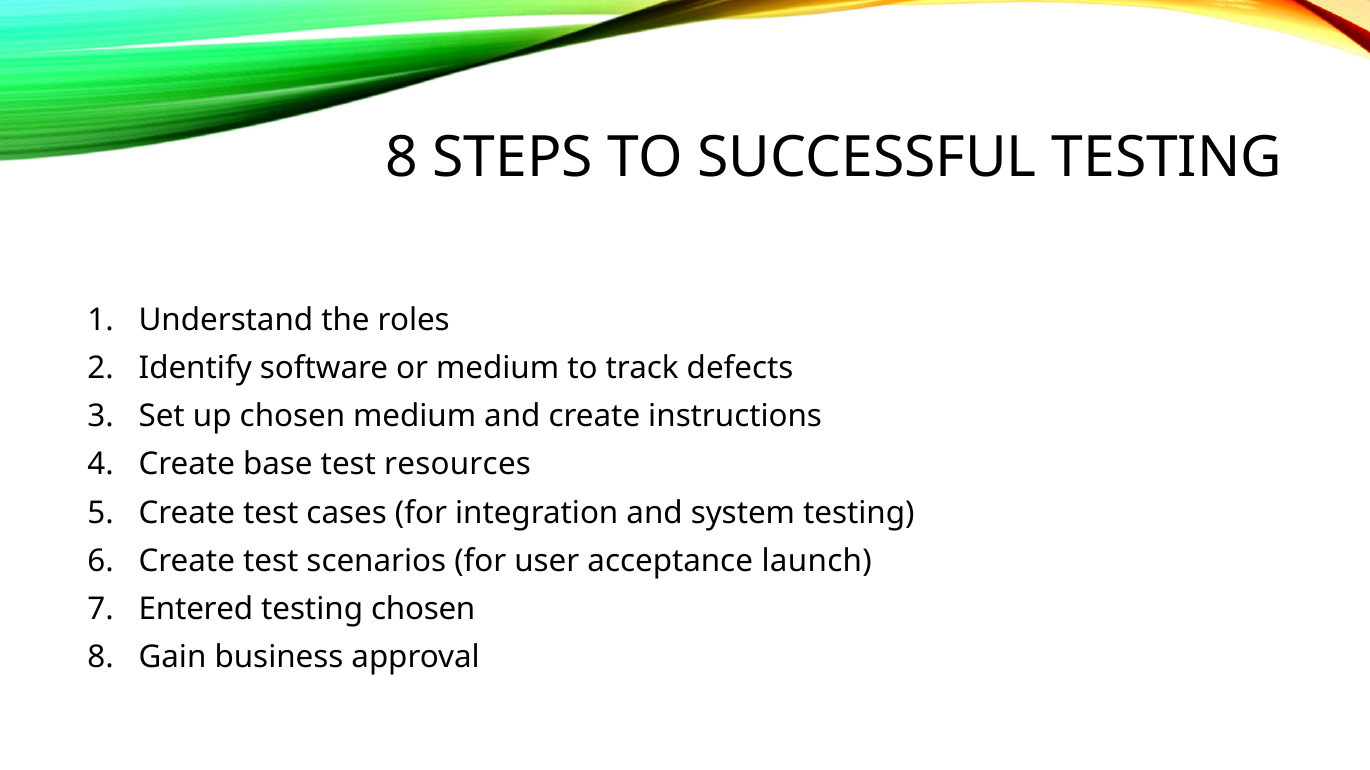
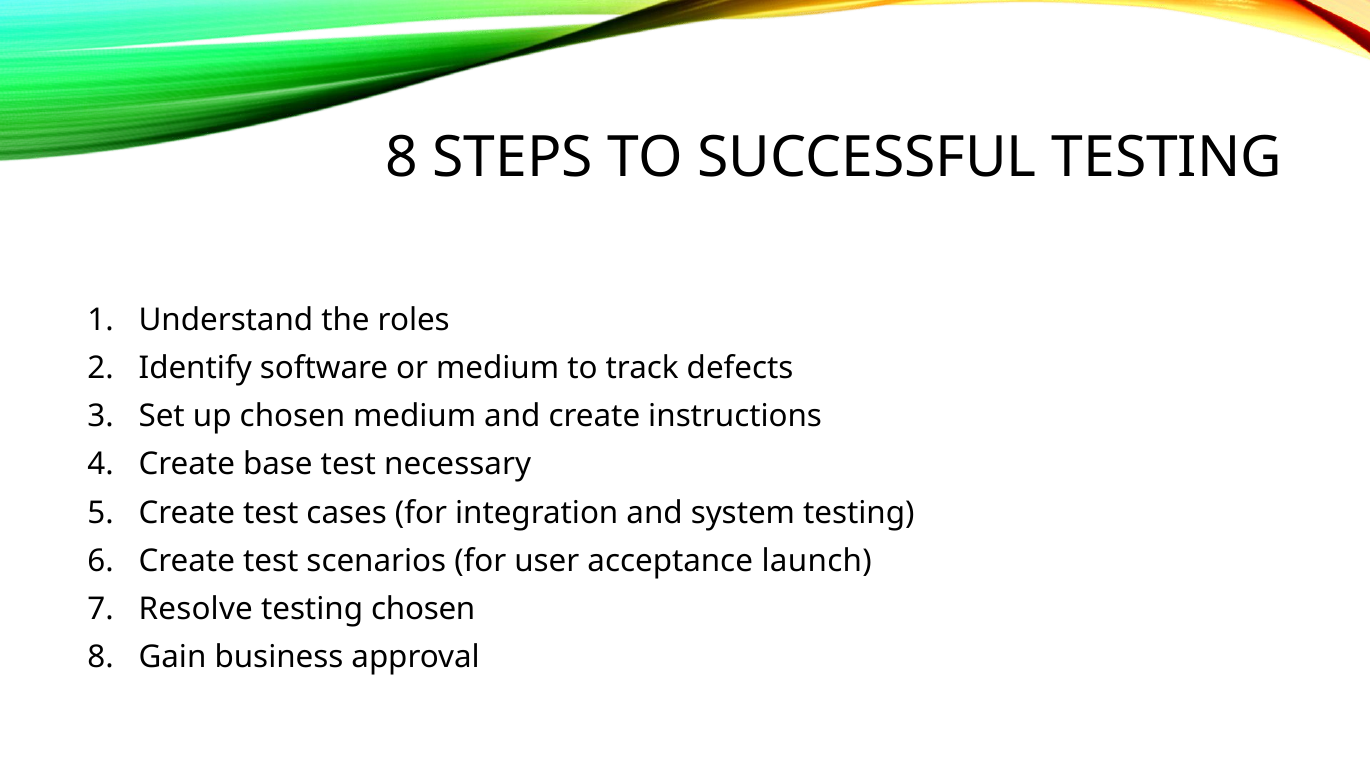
resources: resources -> necessary
Entered: Entered -> Resolve
